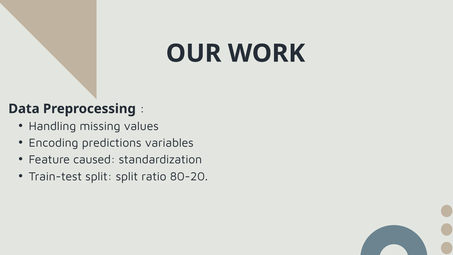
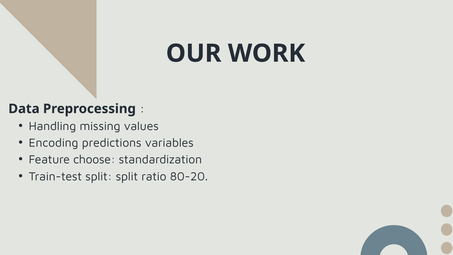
caused: caused -> choose
